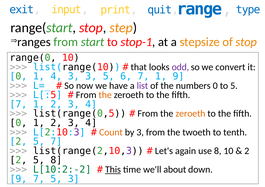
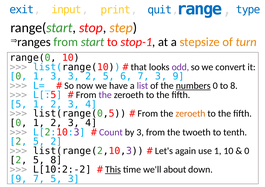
of stop: stop -> turn
1 4: 4 -> 3
3 3: 3 -> 2
6 7 1: 1 -> 3
numbers underline: none -> present
to 5: 5 -> 8
the at (105, 95) colour: orange -> purple
7 at (18, 104): 7 -> 5
Count colour: orange -> purple
5 7: 7 -> 2
use 8: 8 -> 1
2 at (247, 151): 2 -> 0
L[10:2:-2 colour: green -> black
